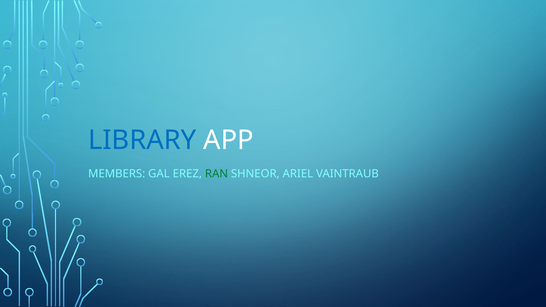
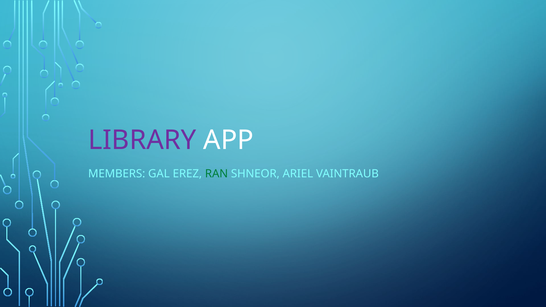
LIBRARY colour: blue -> purple
